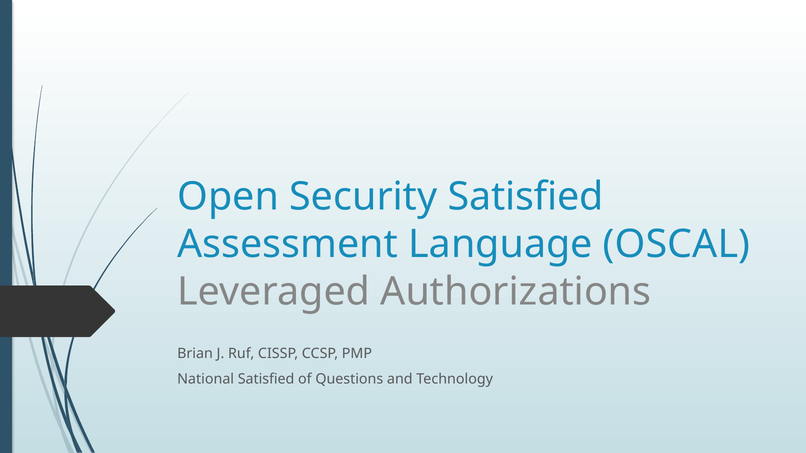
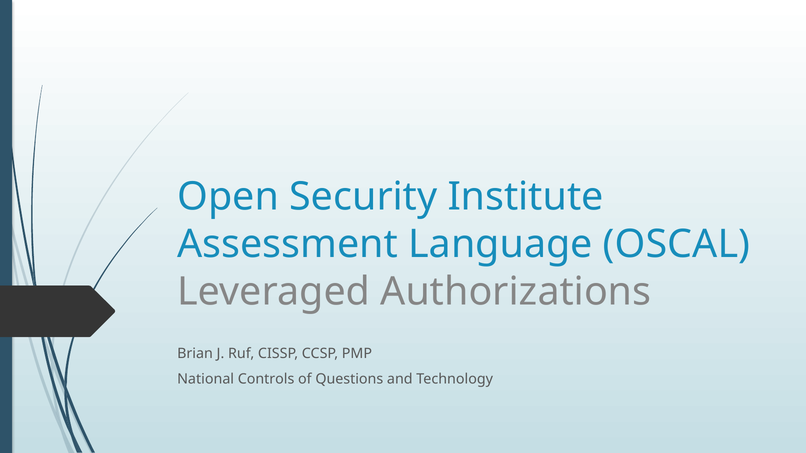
Security Satisfied: Satisfied -> Institute
National Satisfied: Satisfied -> Controls
